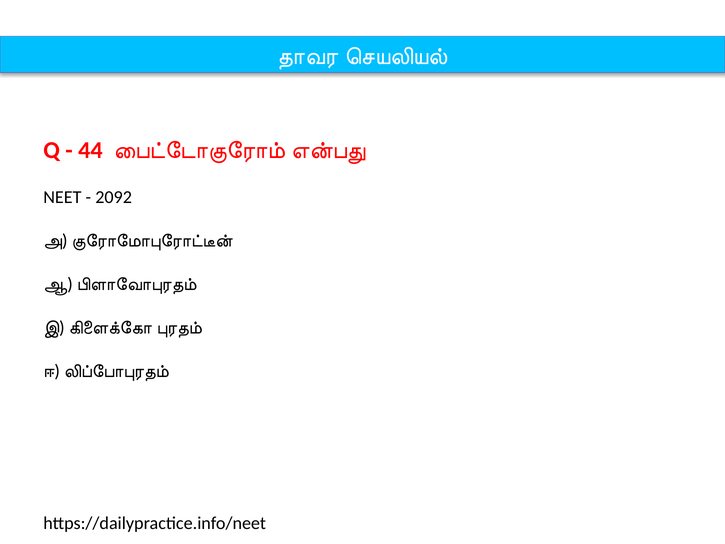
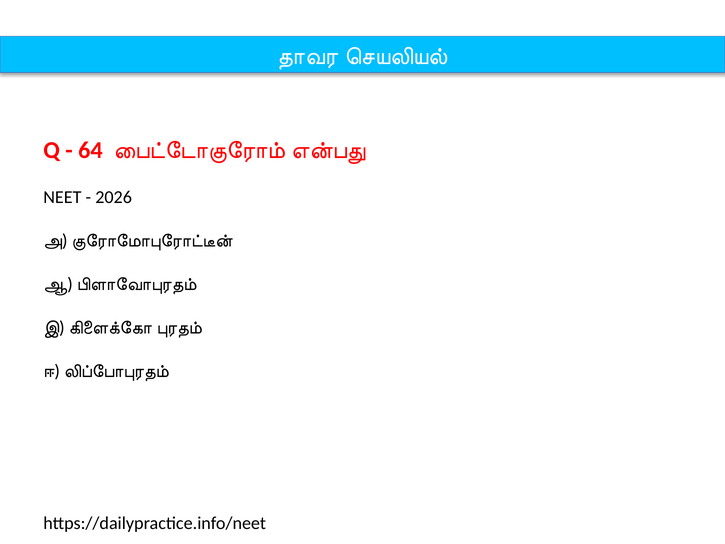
44: 44 -> 64
2092: 2092 -> 2026
